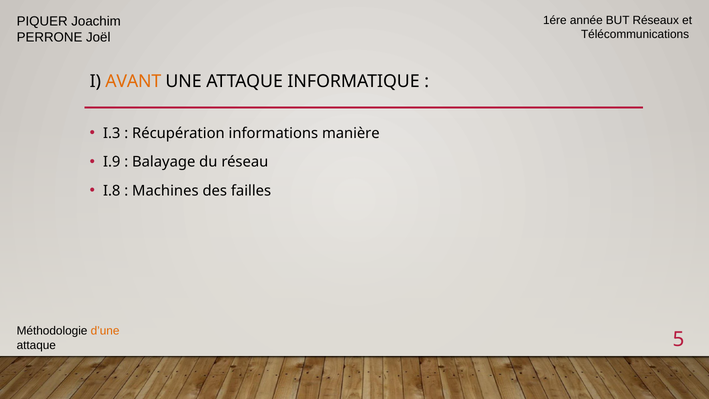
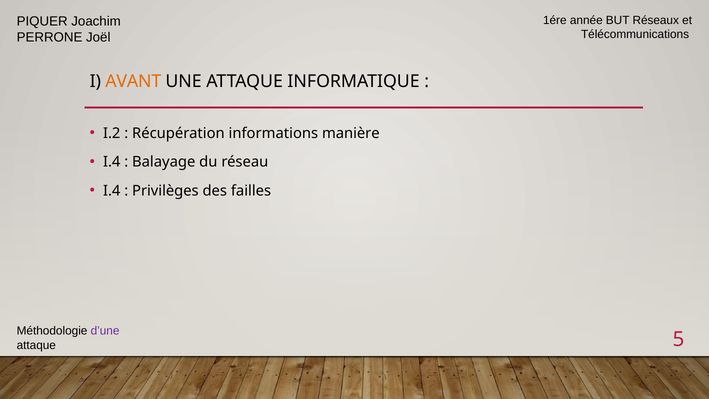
I.3: I.3 -> I.2
I.9 at (112, 162): I.9 -> I.4
I.8 at (112, 191): I.8 -> I.4
Machines: Machines -> Privilèges
d’une colour: orange -> purple
